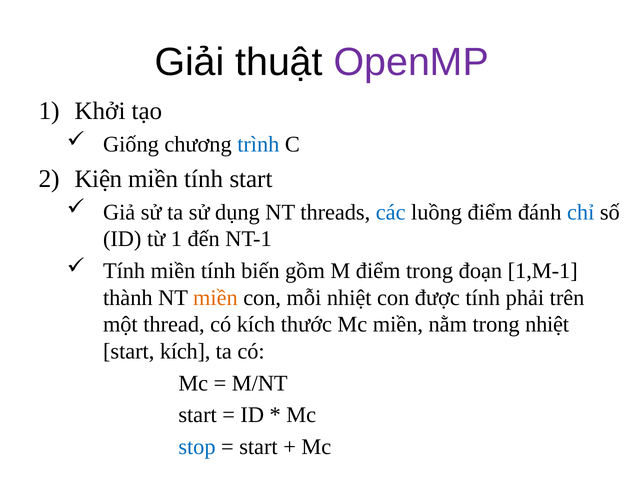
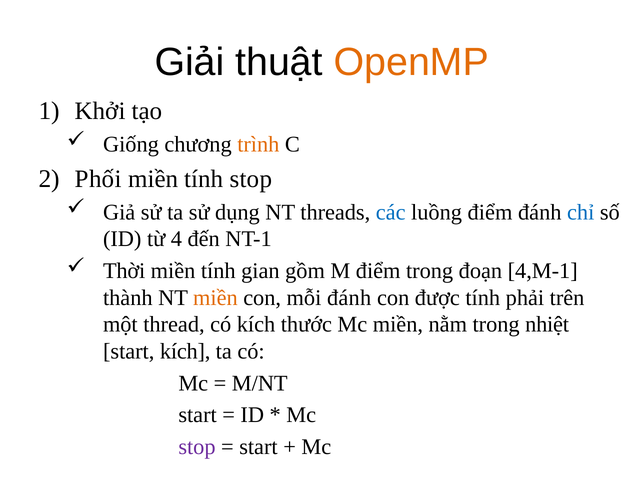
OpenMP colour: purple -> orange
trình colour: blue -> orange
Kiện: Kiện -> Phối
tính start: start -> stop
từ 1: 1 -> 4
Tính at (124, 271): Tính -> Thời
biến: biến -> gian
1,M-1: 1,M-1 -> 4,M-1
mỗi nhiệt: nhiệt -> đánh
stop at (197, 447) colour: blue -> purple
